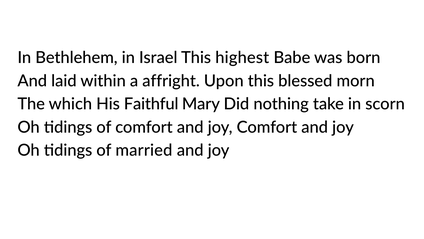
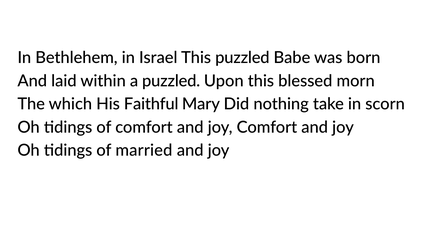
This highest: highest -> puzzled
a affright: affright -> puzzled
